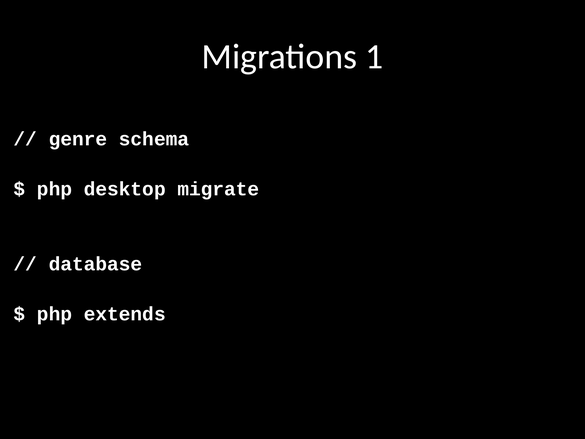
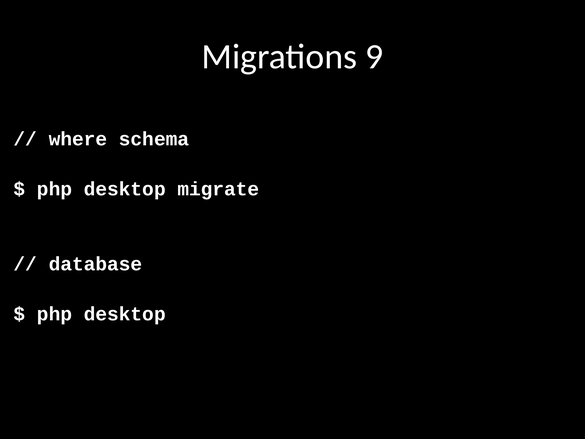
1: 1 -> 9
genre: genre -> where
extends at (125, 314): extends -> desktop
